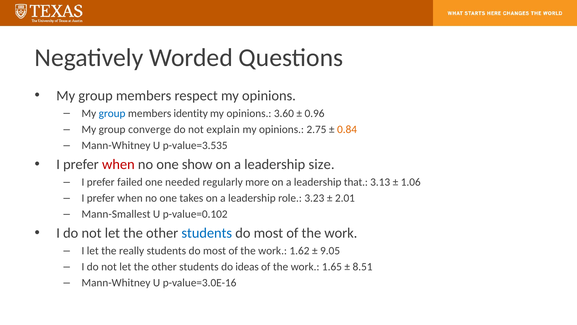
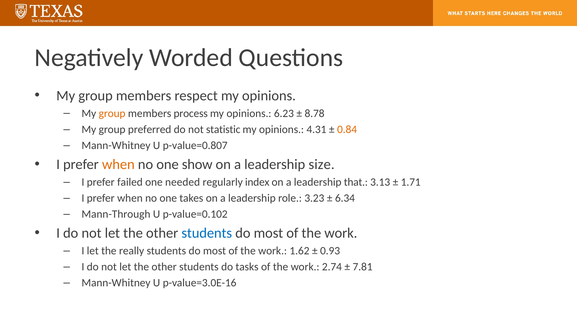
group at (112, 113) colour: blue -> orange
identity: identity -> process
3.60: 3.60 -> 6.23
0.96: 0.96 -> 8.78
converge: converge -> preferred
explain: explain -> statistic
2.75: 2.75 -> 4.31
p-value=3.535: p-value=3.535 -> p-value=0.807
when at (118, 164) colour: red -> orange
more: more -> index
1.06: 1.06 -> 1.71
2.01: 2.01 -> 6.34
Mann-Smallest: Mann-Smallest -> Mann-Through
9.05: 9.05 -> 0.93
ideas: ideas -> tasks
1.65: 1.65 -> 2.74
8.51: 8.51 -> 7.81
